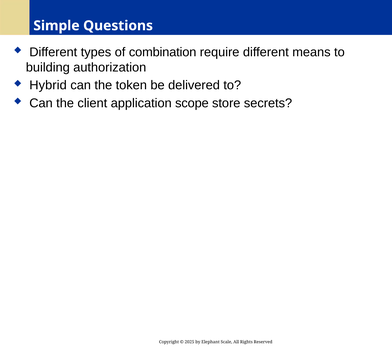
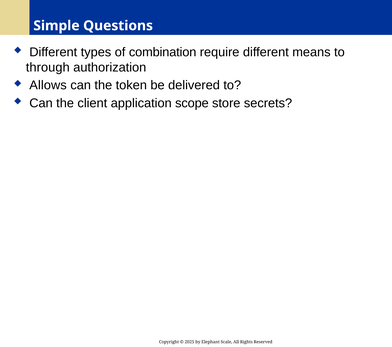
building: building -> through
Hybrid: Hybrid -> Allows
